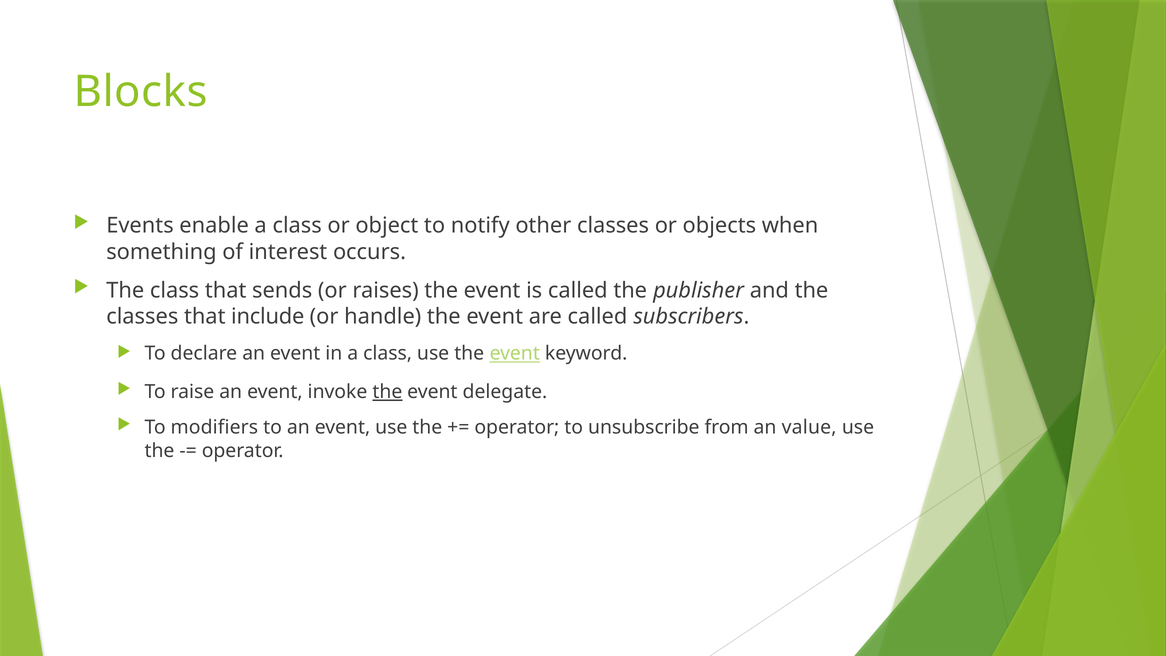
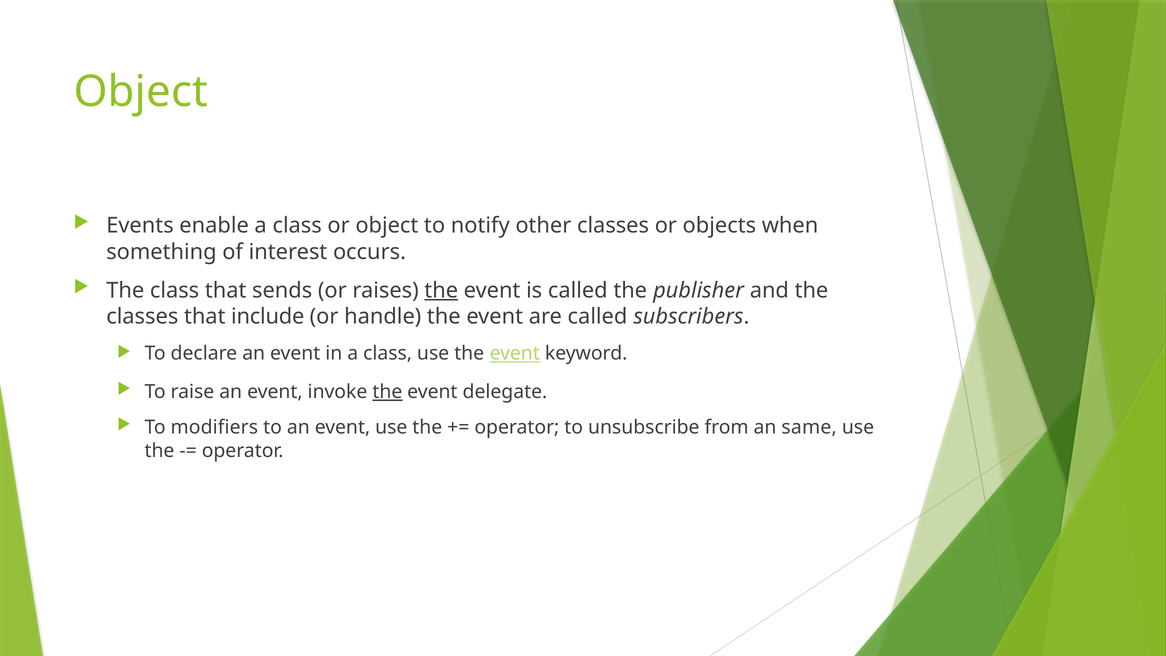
Blocks at (141, 92): Blocks -> Object
the at (441, 290) underline: none -> present
value: value -> same
